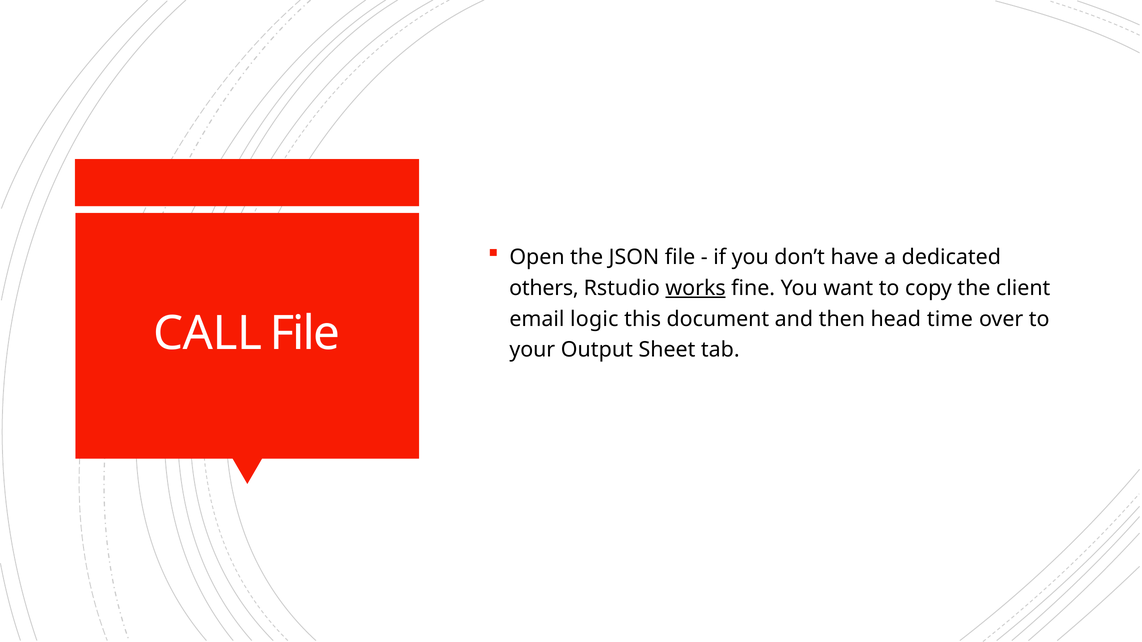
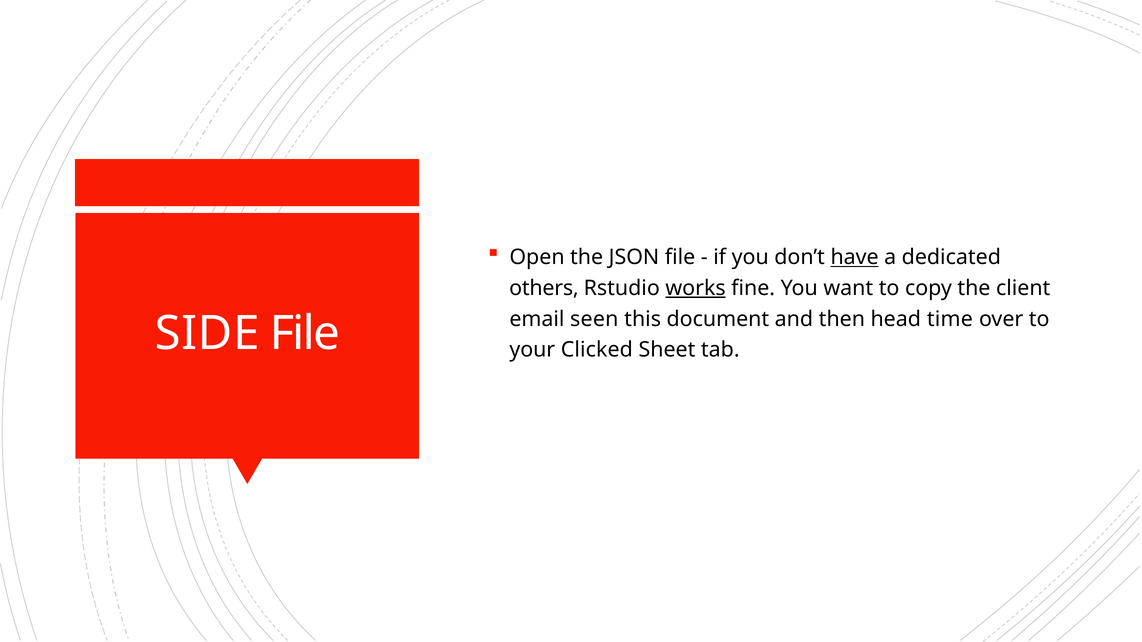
have underline: none -> present
logic: logic -> seen
CALL: CALL -> SIDE
Output: Output -> Clicked
